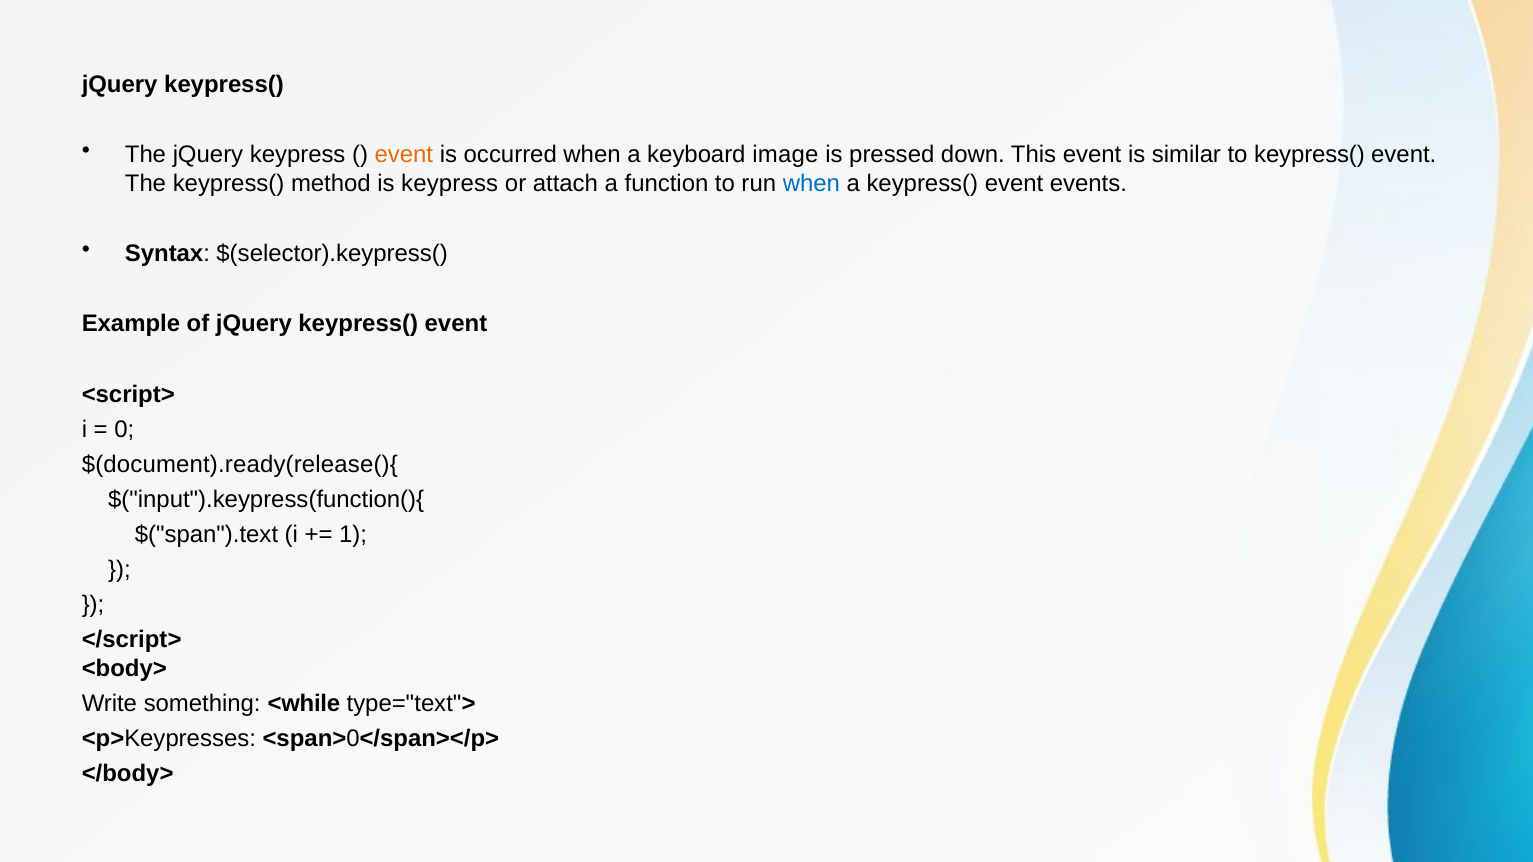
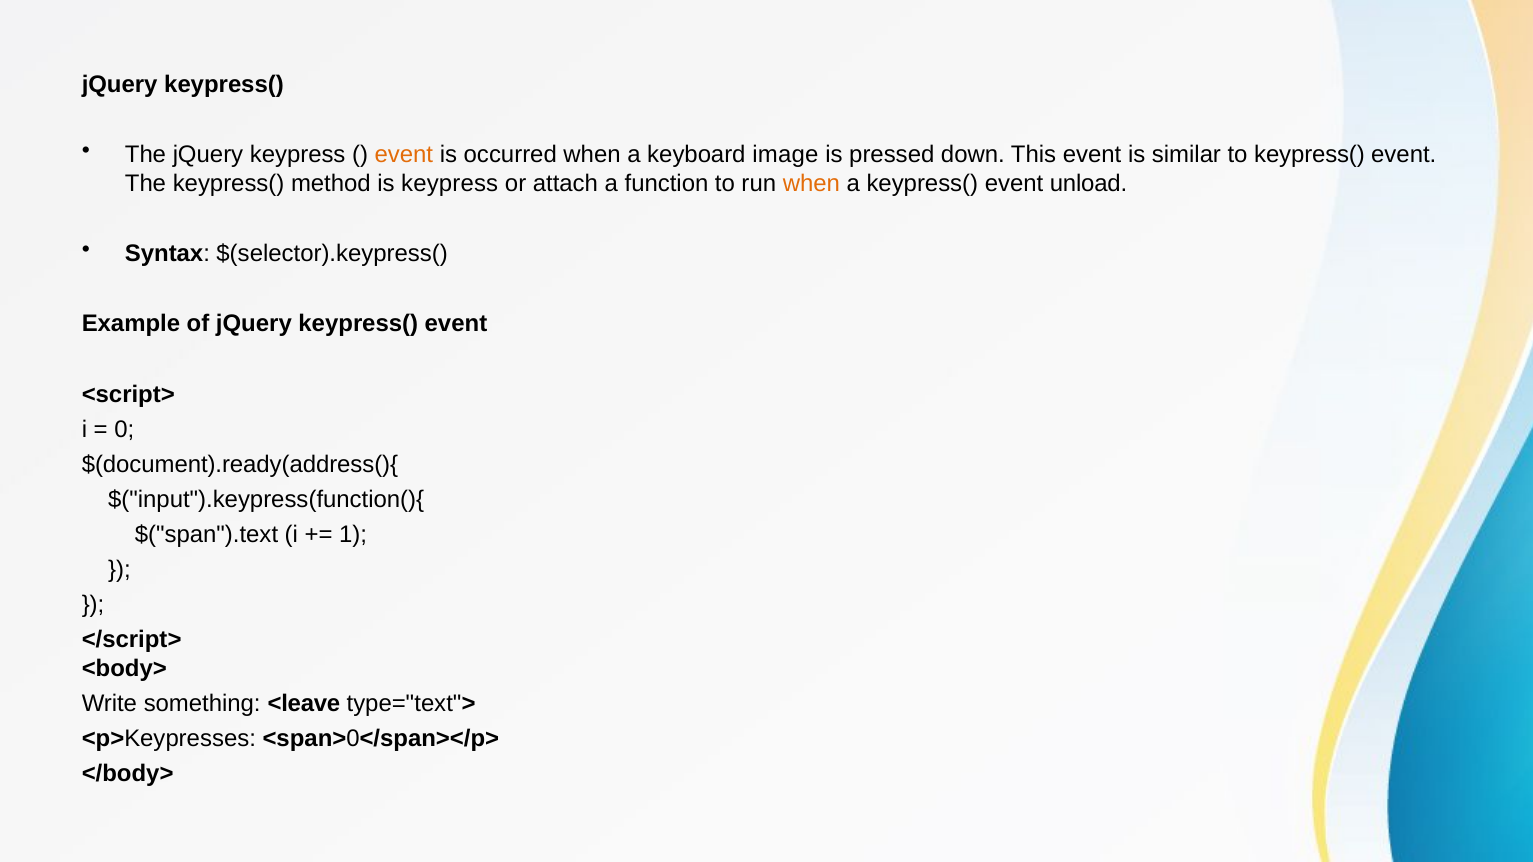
when at (811, 184) colour: blue -> orange
events: events -> unload
$(document).ready(release(){: $(document).ready(release(){ -> $(document).ready(address(){
<while: <while -> <leave
